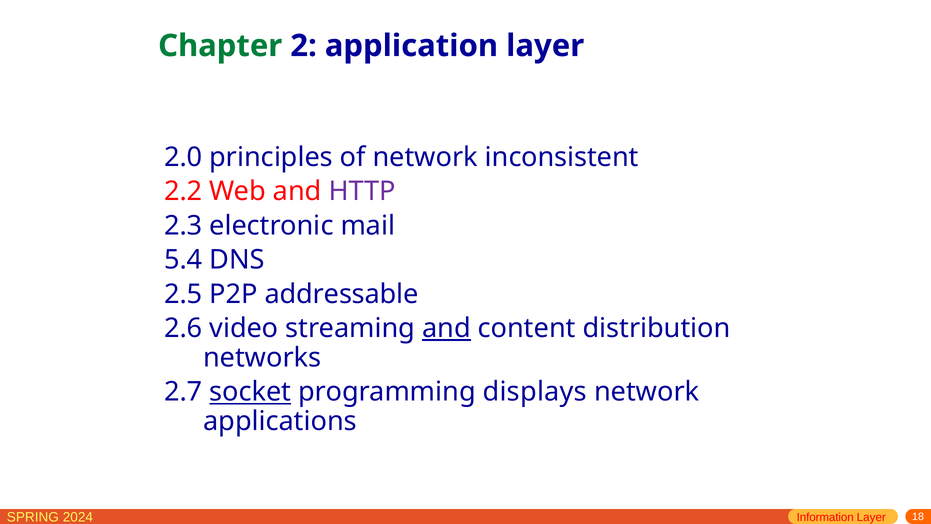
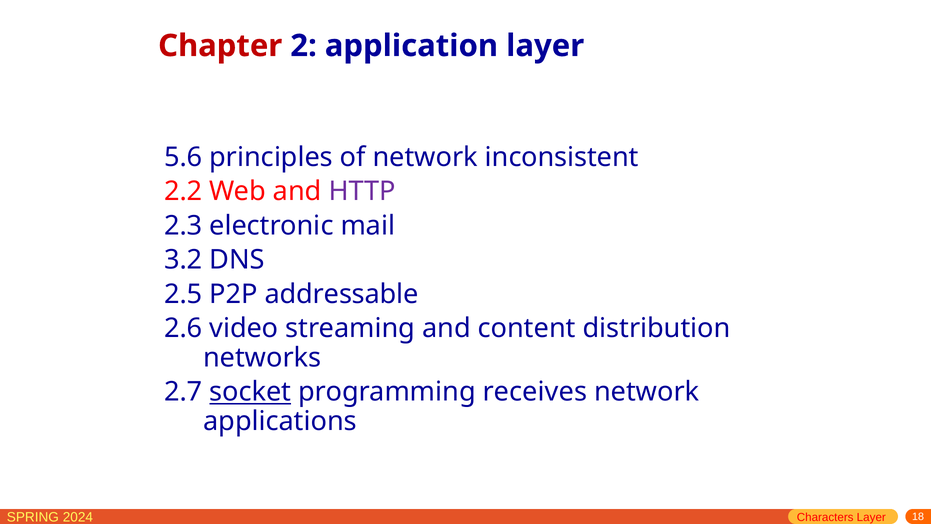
Chapter colour: green -> red
2.0: 2.0 -> 5.6
5.4: 5.4 -> 3.2
and at (447, 328) underline: present -> none
displays: displays -> receives
Information: Information -> Characters
